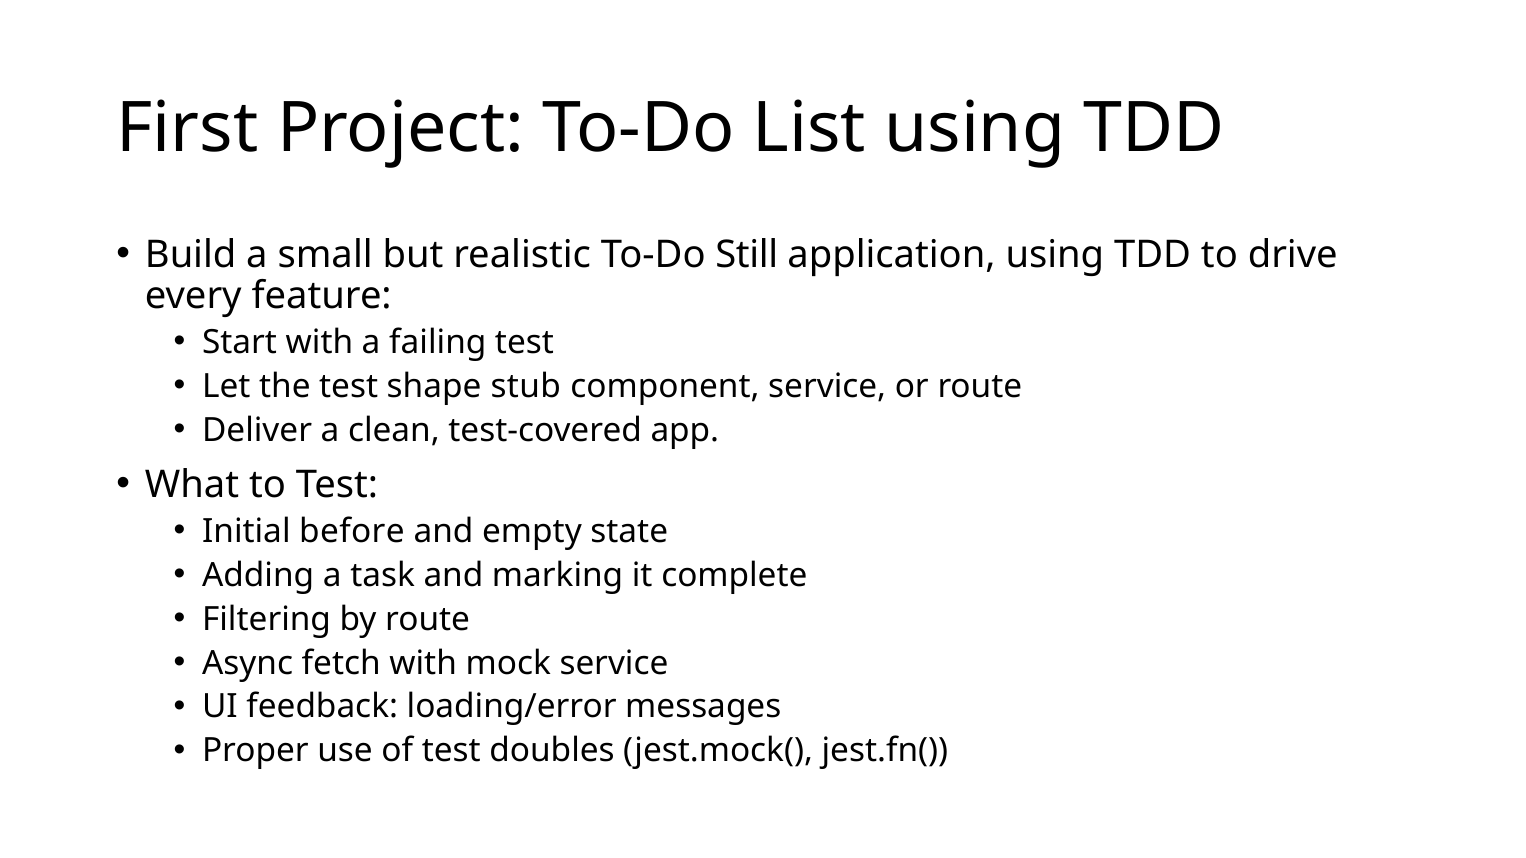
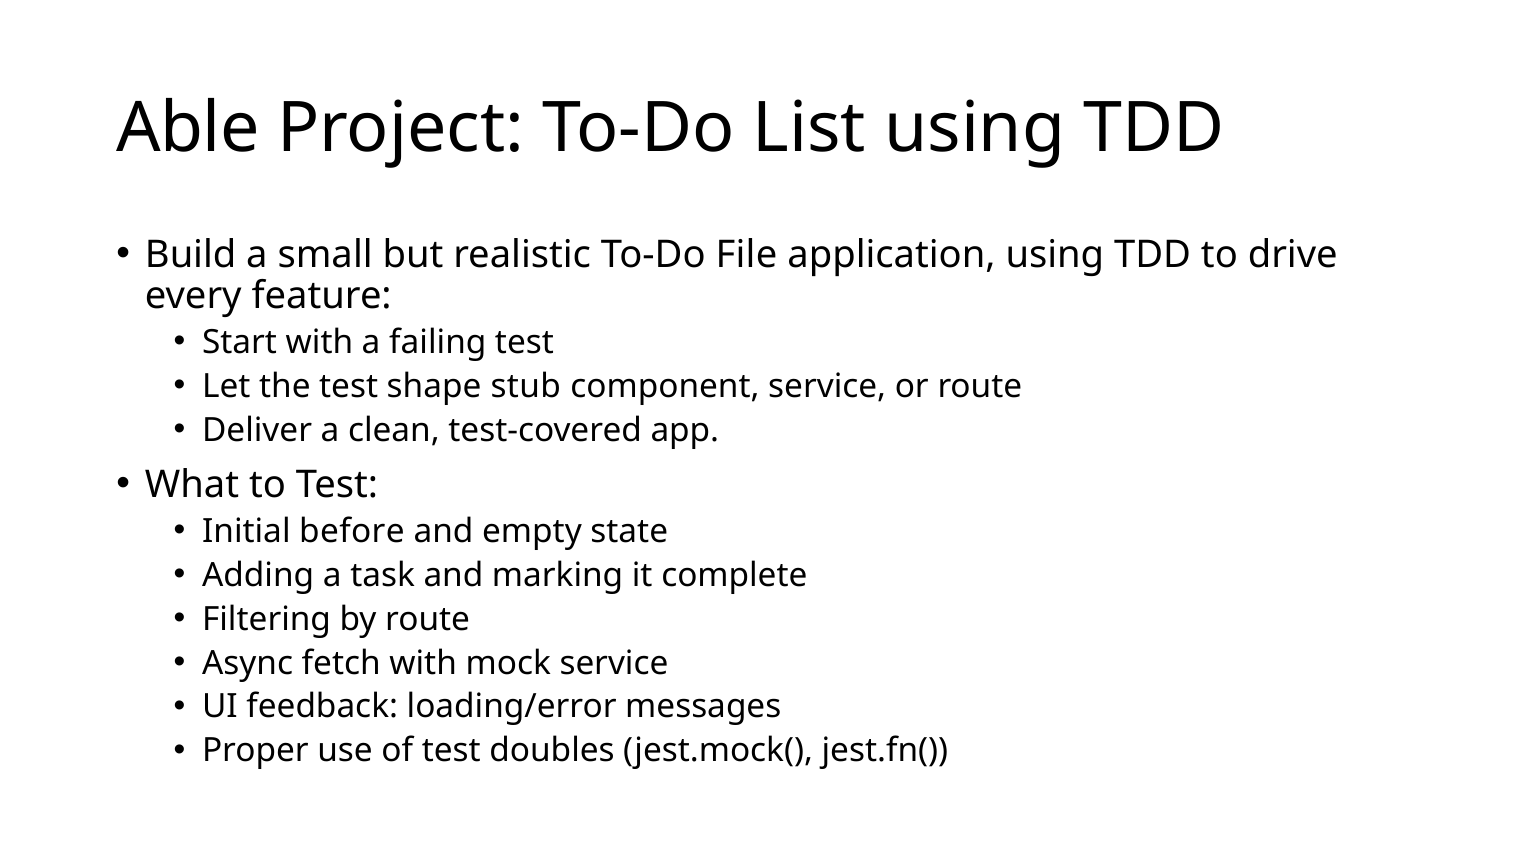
First: First -> Able
Still: Still -> File
